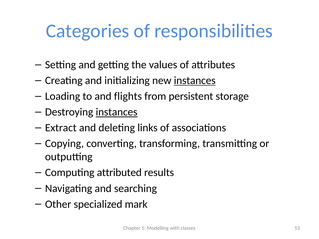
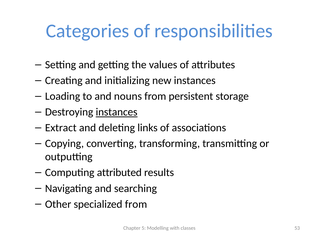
instances at (195, 81) underline: present -> none
flights: flights -> nouns
specialized mark: mark -> from
